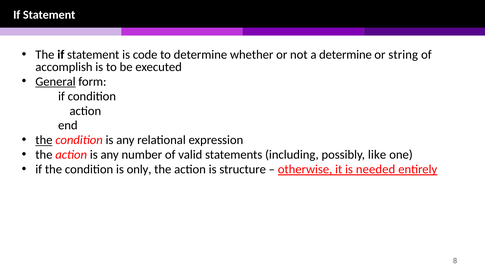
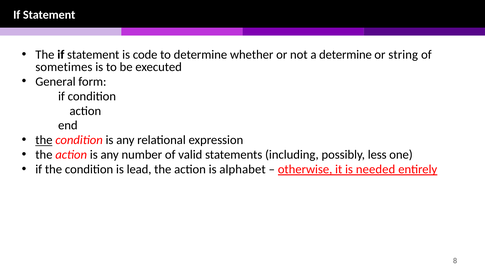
accomplish: accomplish -> sometimes
General underline: present -> none
like: like -> less
only: only -> lead
structure: structure -> alphabet
